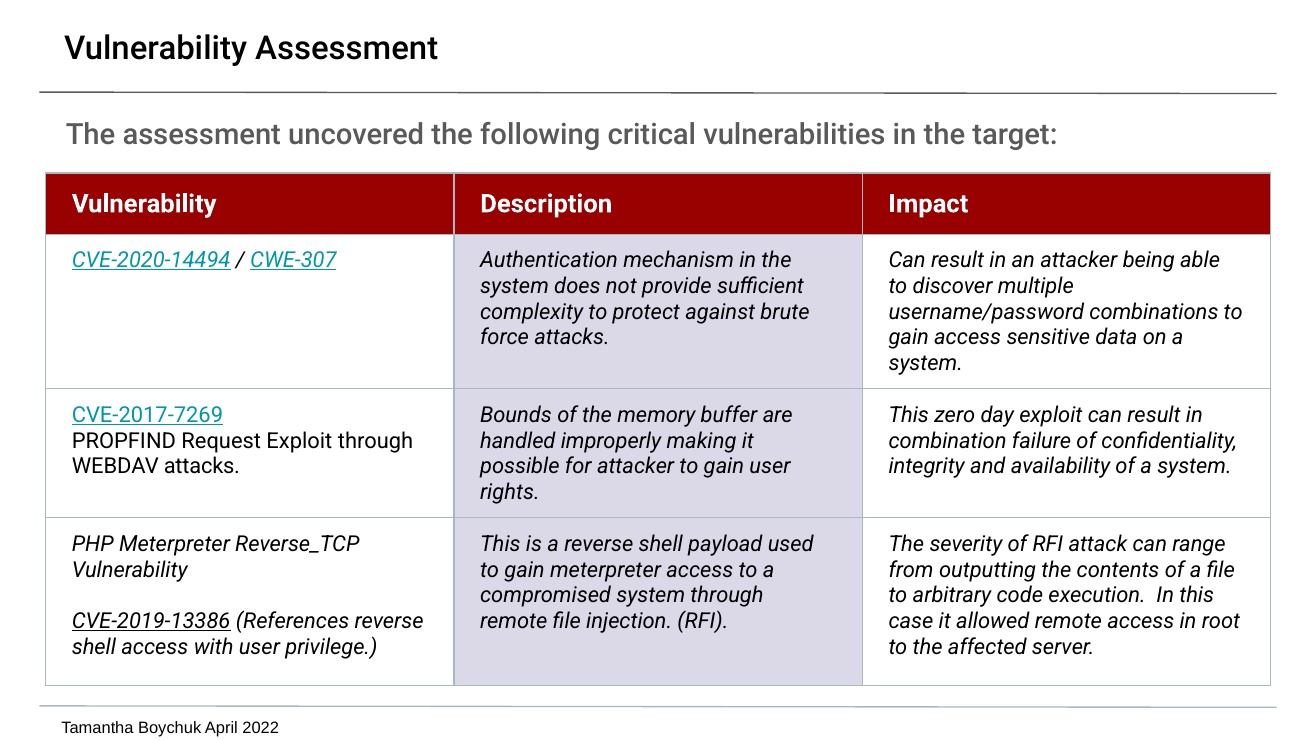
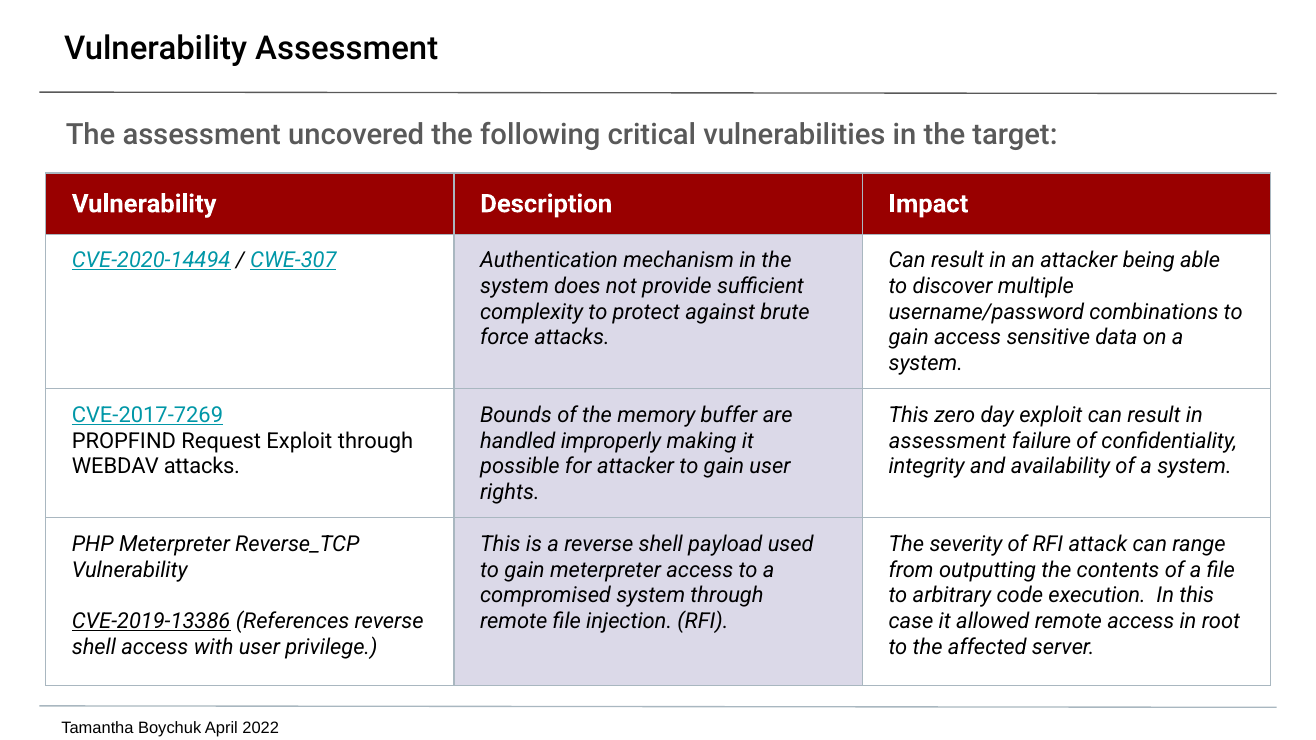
combination at (948, 441): combination -> assessment
